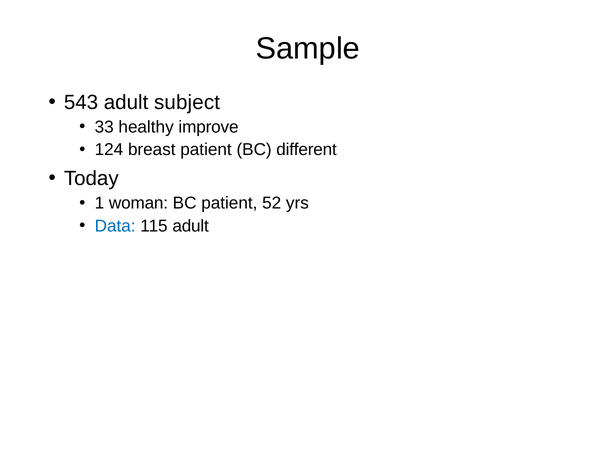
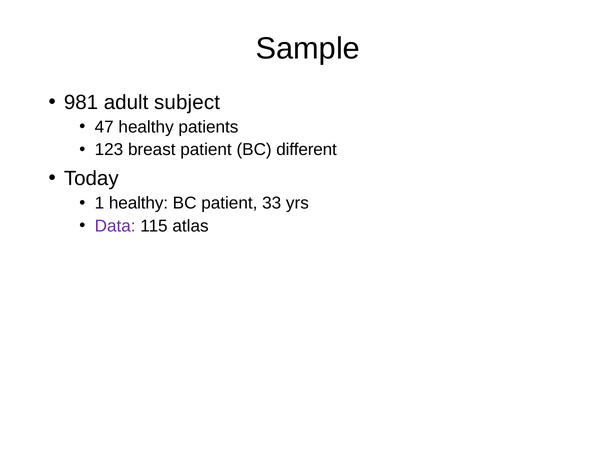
543: 543 -> 981
33: 33 -> 47
improve: improve -> patients
124: 124 -> 123
1 woman: woman -> healthy
52: 52 -> 33
Data colour: blue -> purple
115 adult: adult -> atlas
